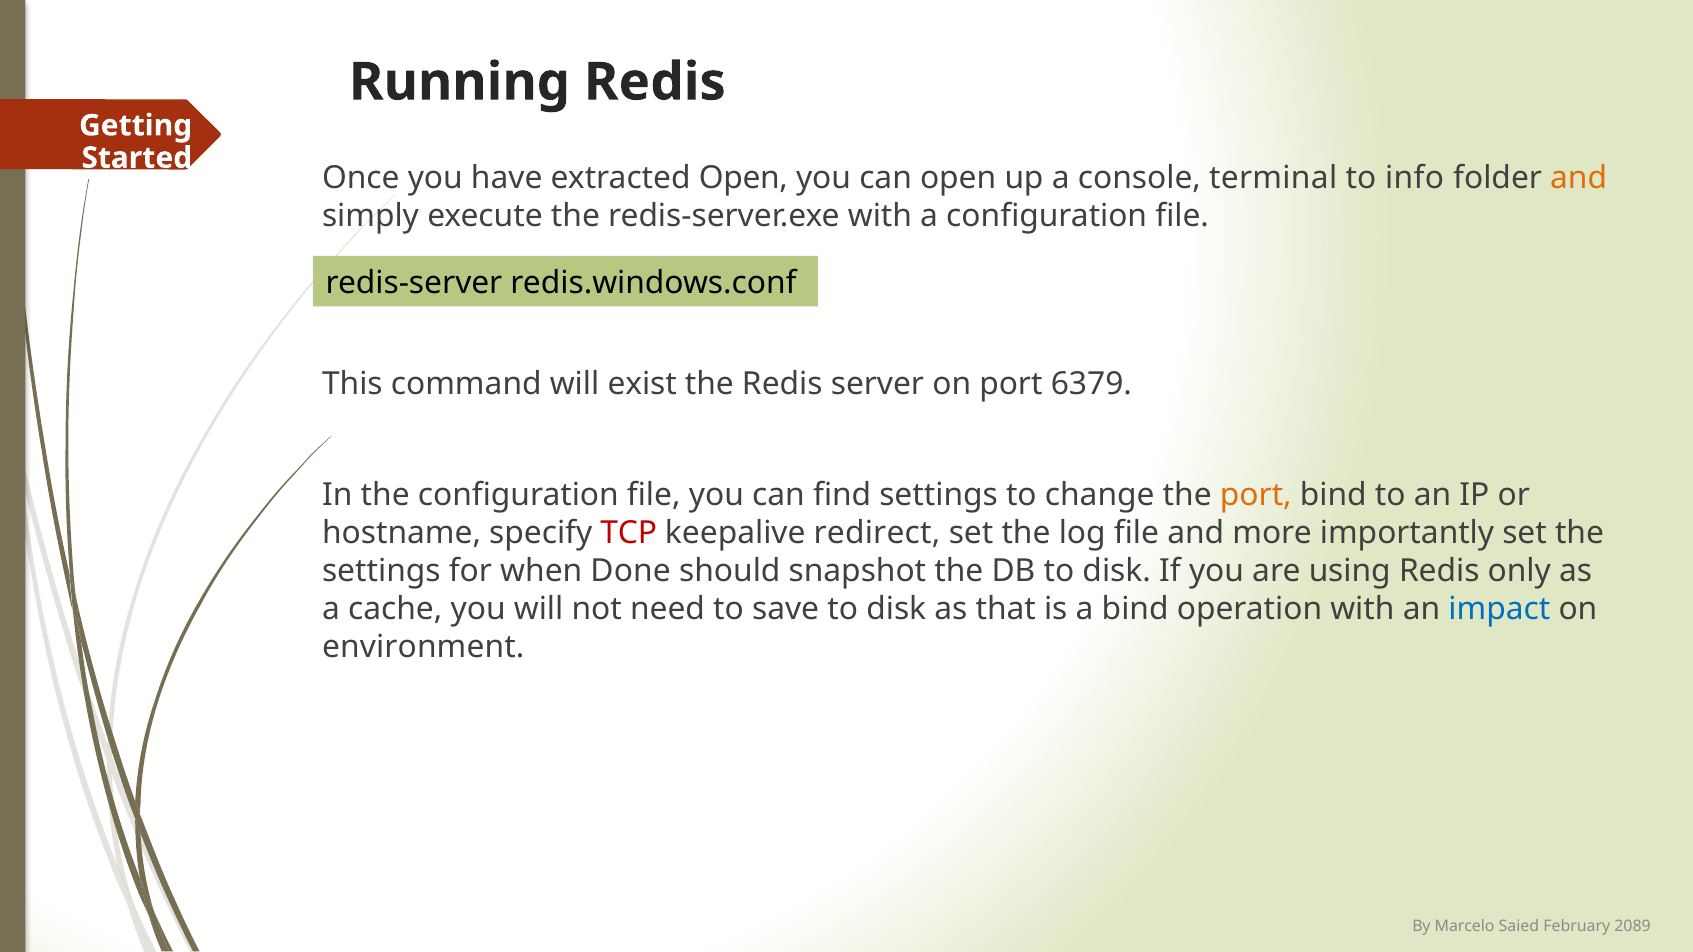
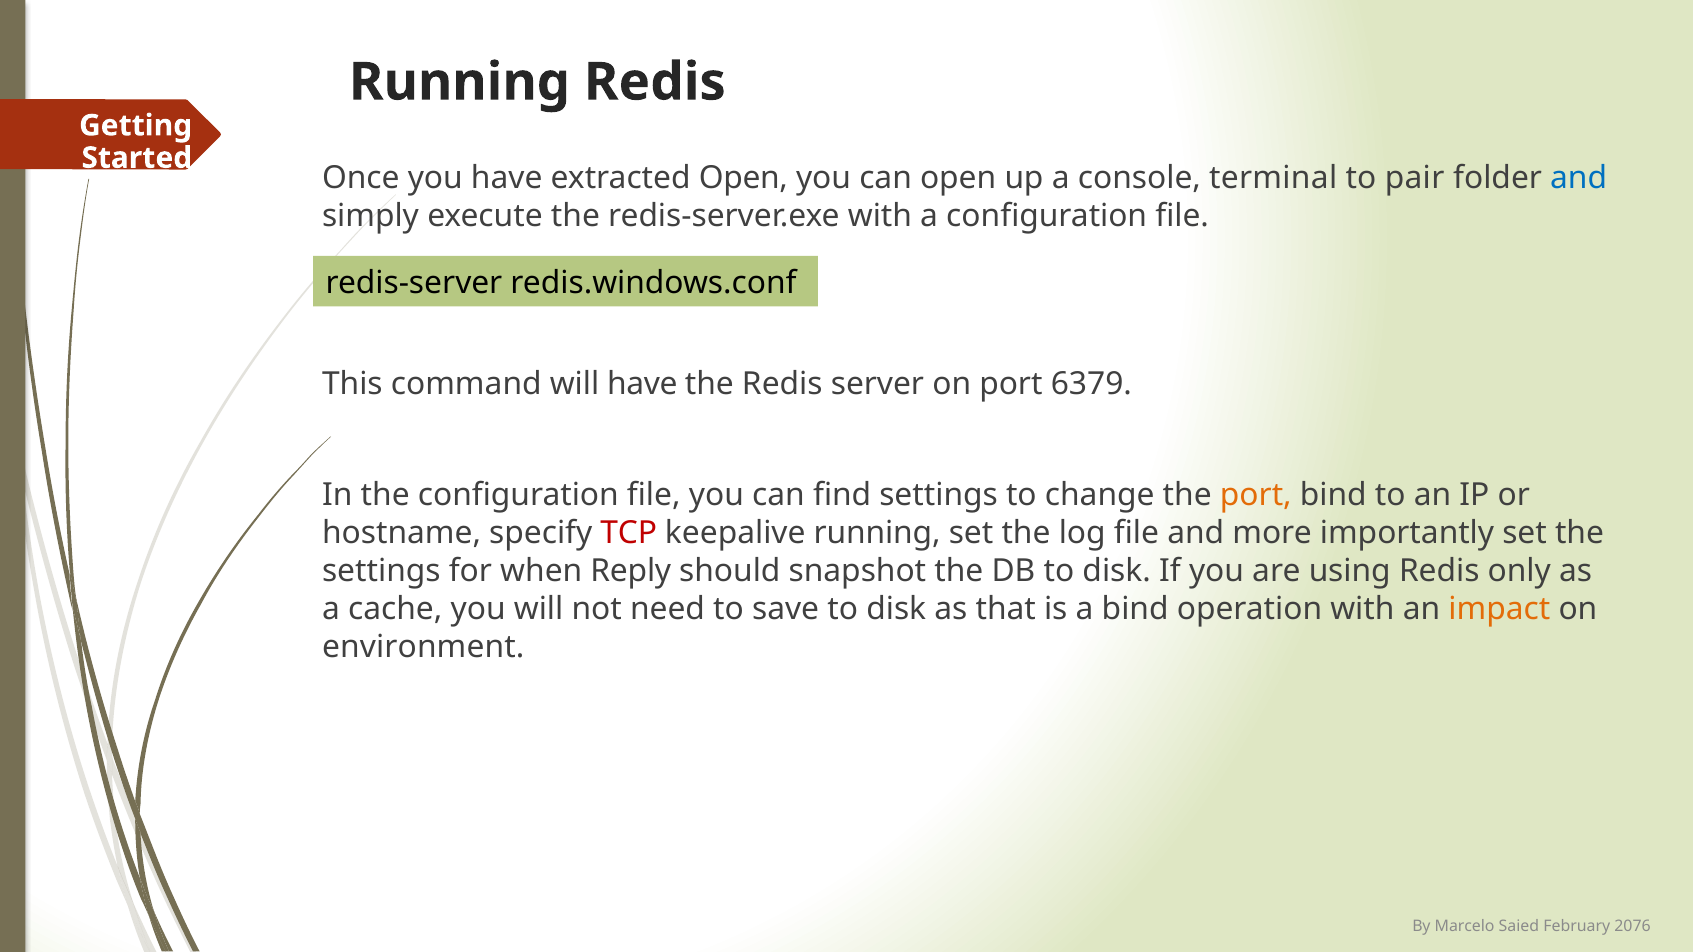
info: info -> pair
and at (1579, 178) colour: orange -> blue
will exist: exist -> have
keepalive redirect: redirect -> running
Done: Done -> Reply
impact colour: blue -> orange
2089: 2089 -> 2076
